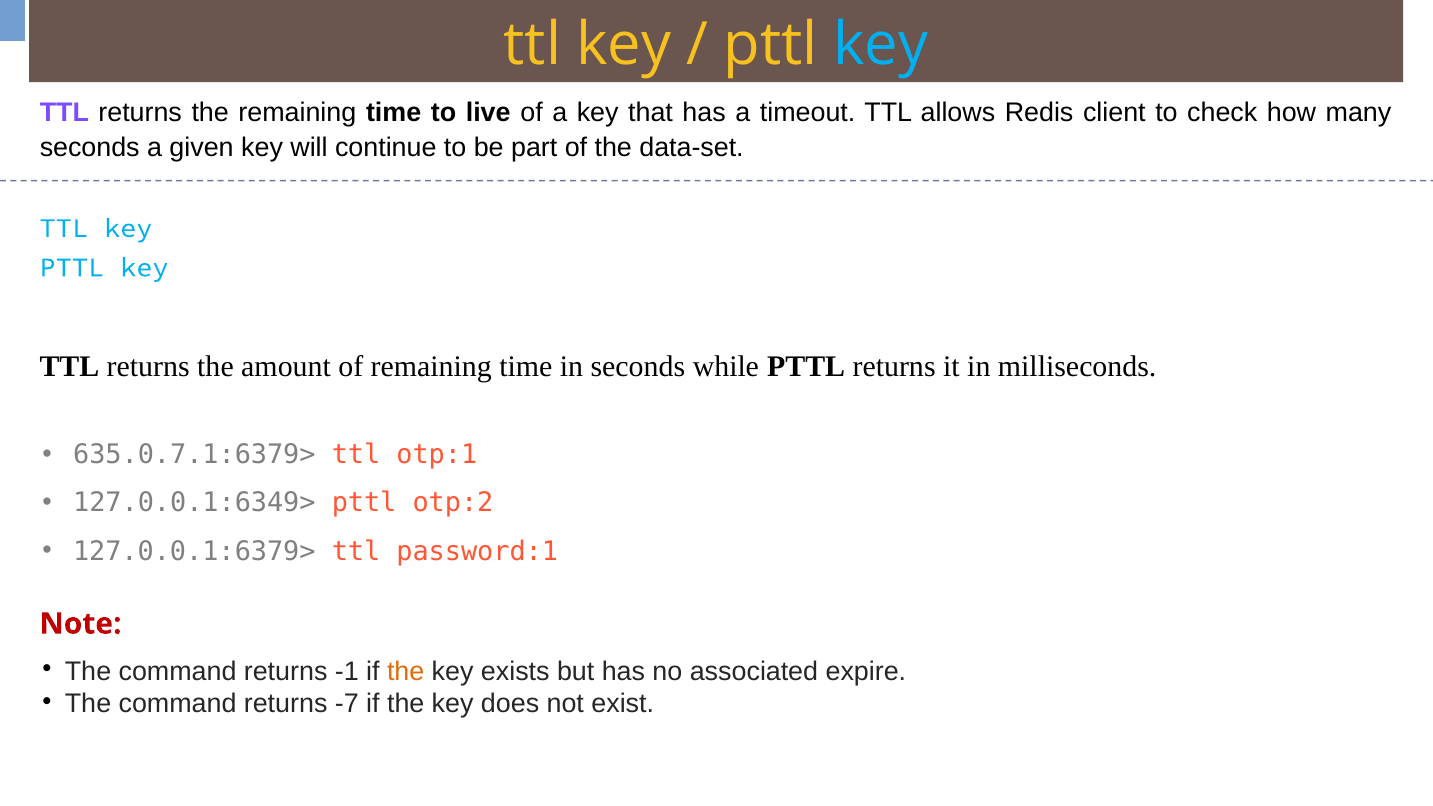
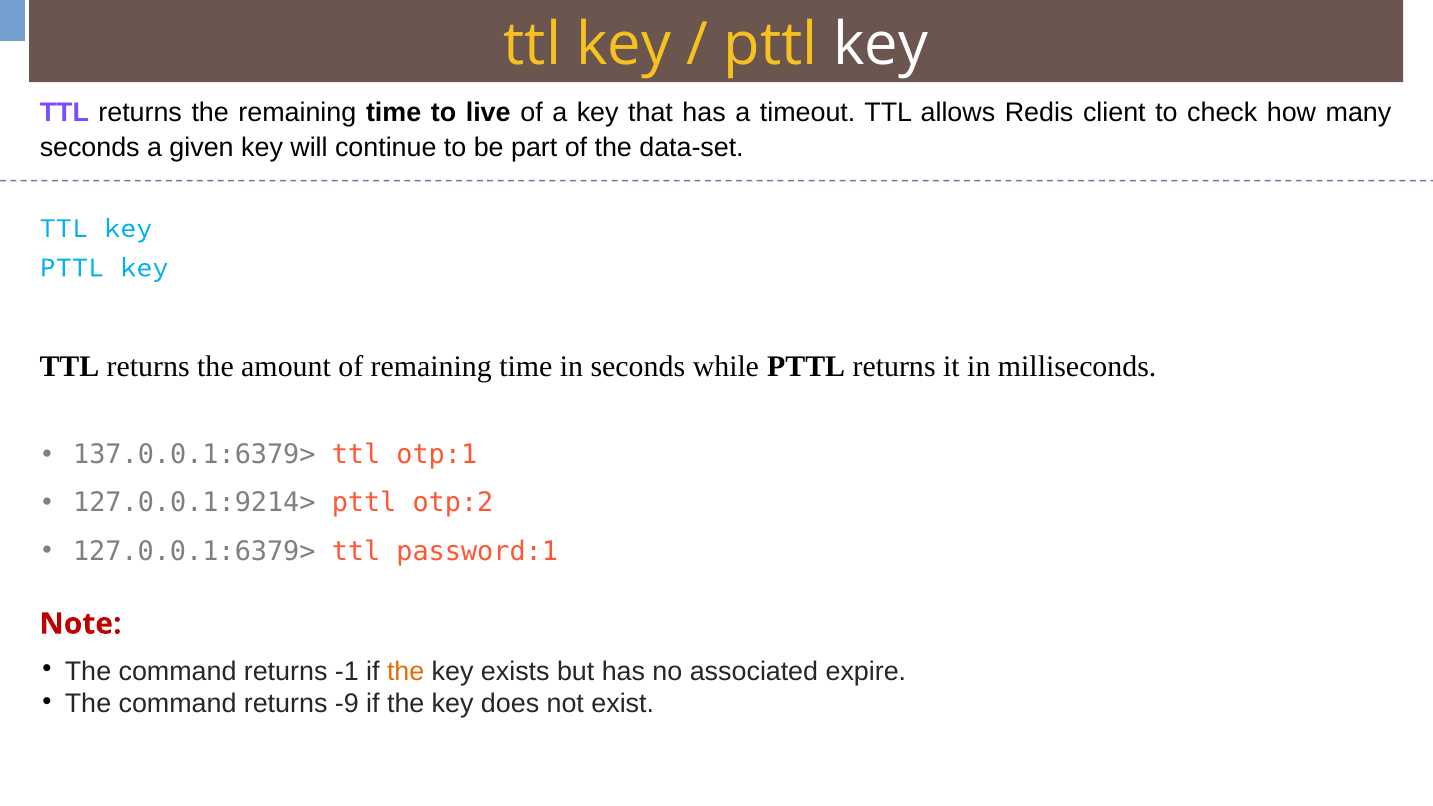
key at (881, 45) colour: light blue -> white
635.0.7.1:6379>: 635.0.7.1:6379> -> 137.0.0.1:6379>
127.0.0.1:6349>: 127.0.0.1:6349> -> 127.0.0.1:9214>
-7: -7 -> -9
